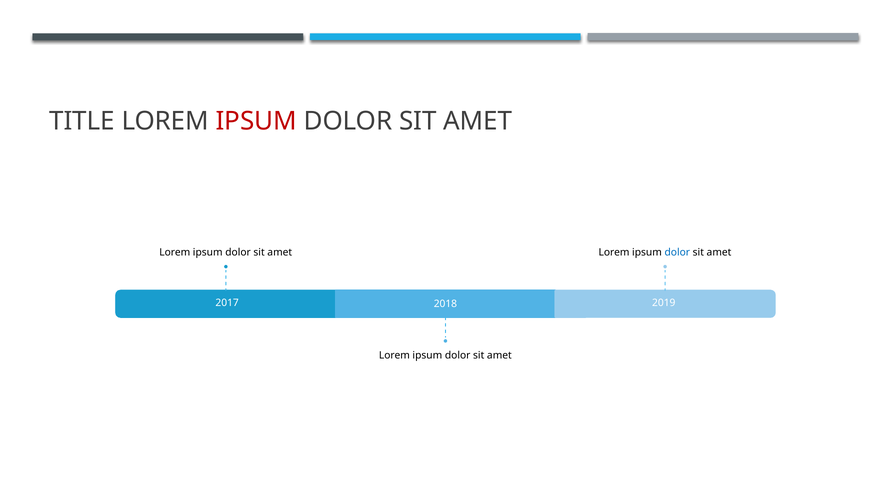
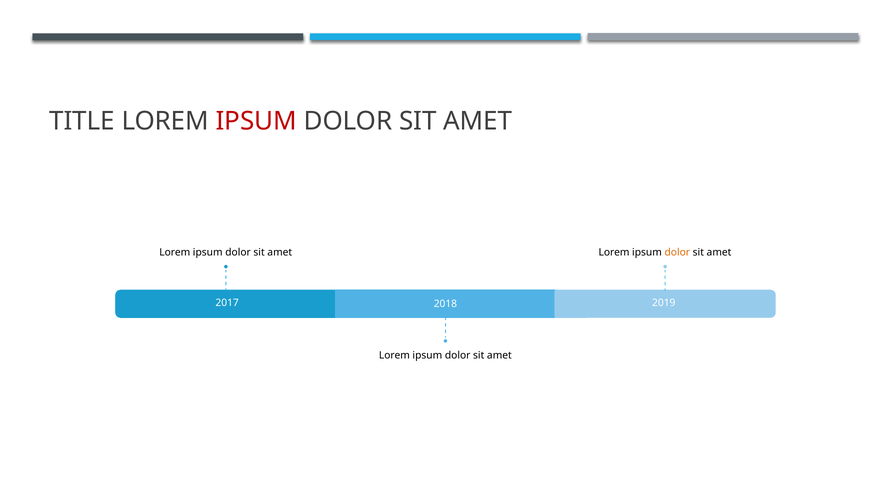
dolor at (677, 252) colour: blue -> orange
